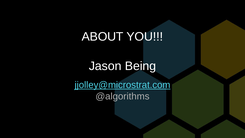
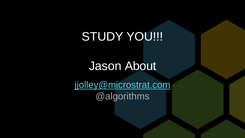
ABOUT: ABOUT -> STUDY
Being: Being -> About
